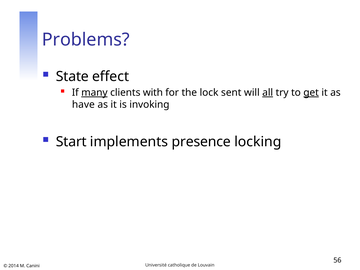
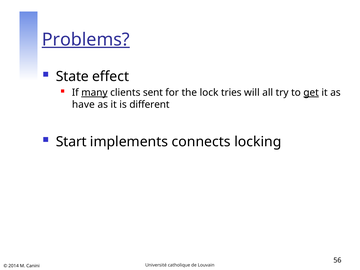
Problems underline: none -> present
with: with -> sent
sent: sent -> tries
all underline: present -> none
invoking: invoking -> different
presence: presence -> connects
